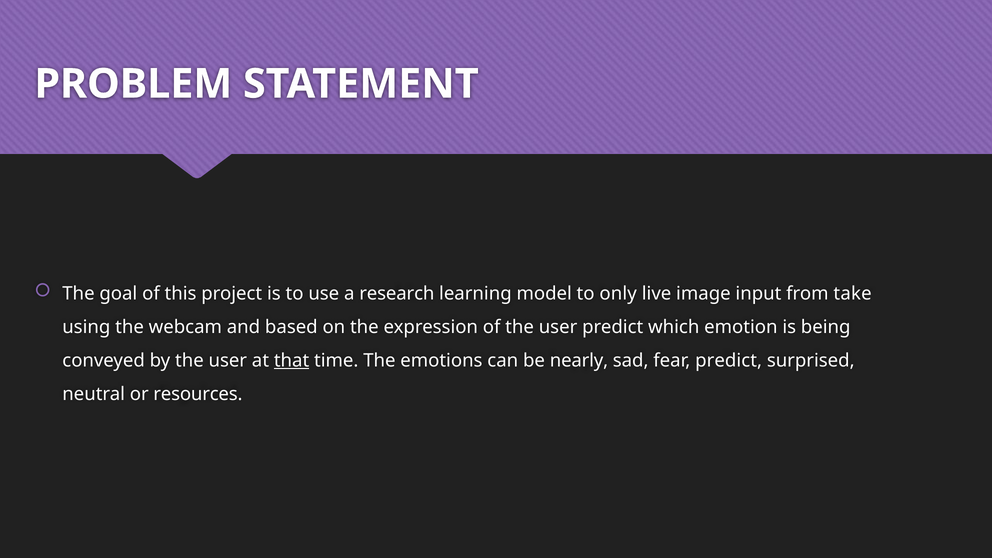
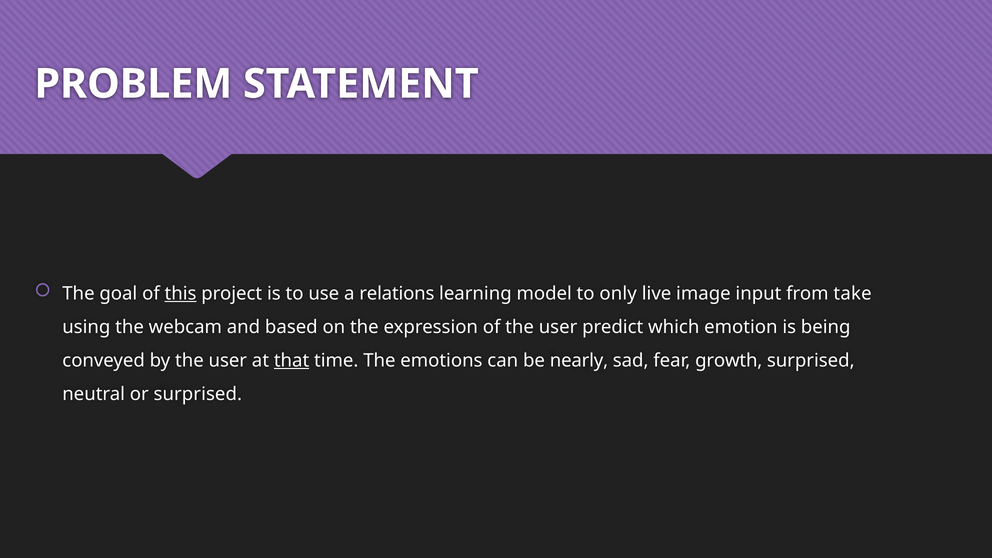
this underline: none -> present
research: research -> relations
fear predict: predict -> growth
or resources: resources -> surprised
